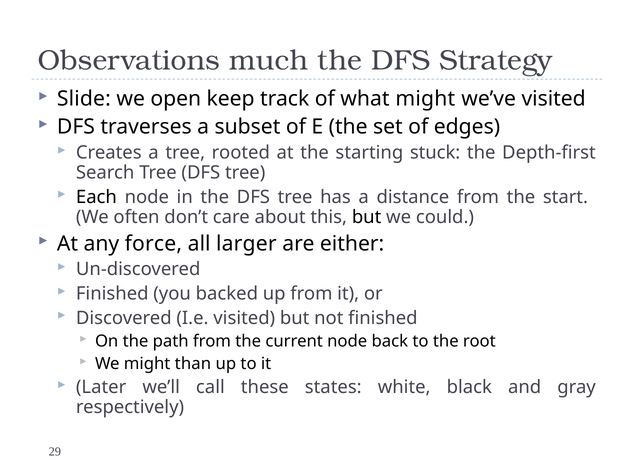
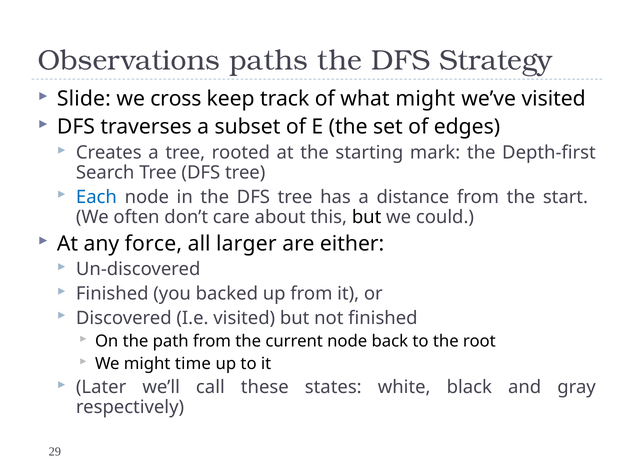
much: much -> paths
open: open -> cross
stuck: stuck -> mark
Each colour: black -> blue
than: than -> time
